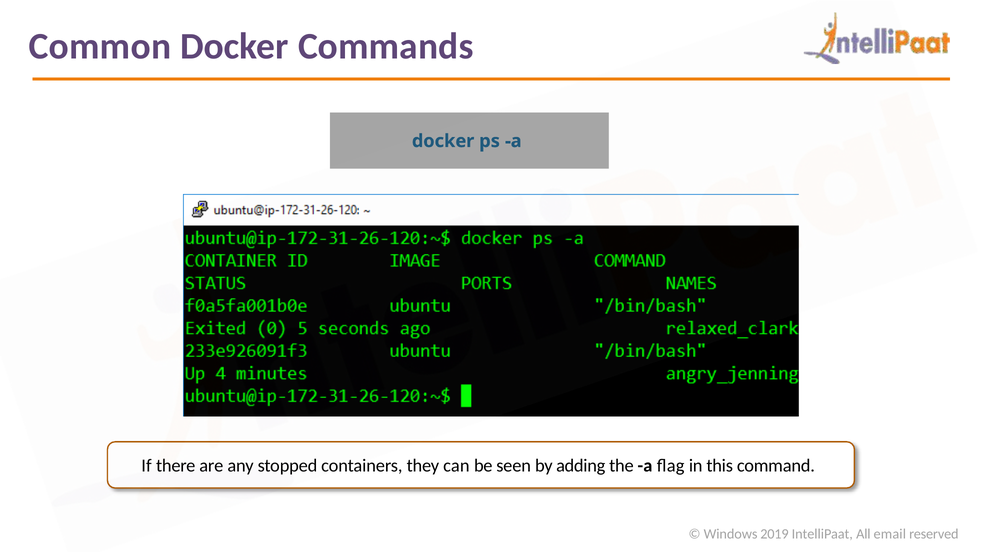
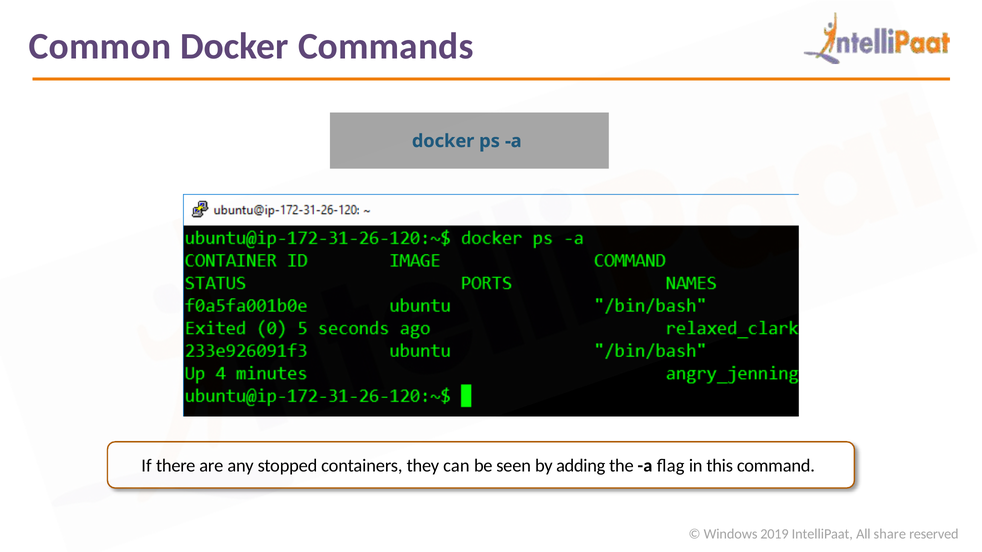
email: email -> share
